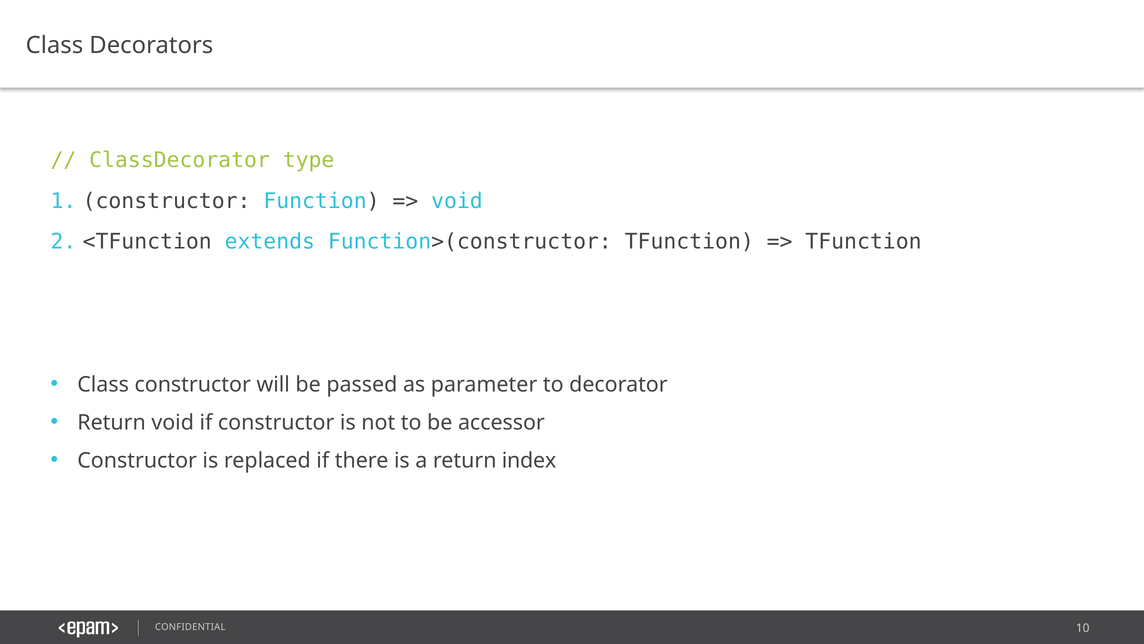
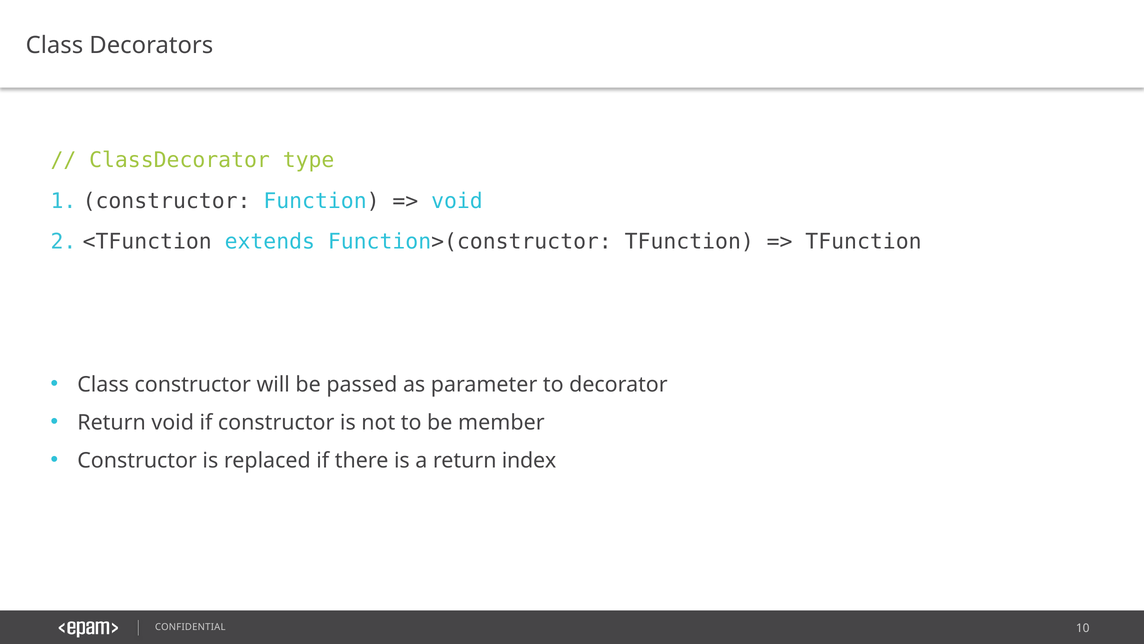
accessor: accessor -> member
